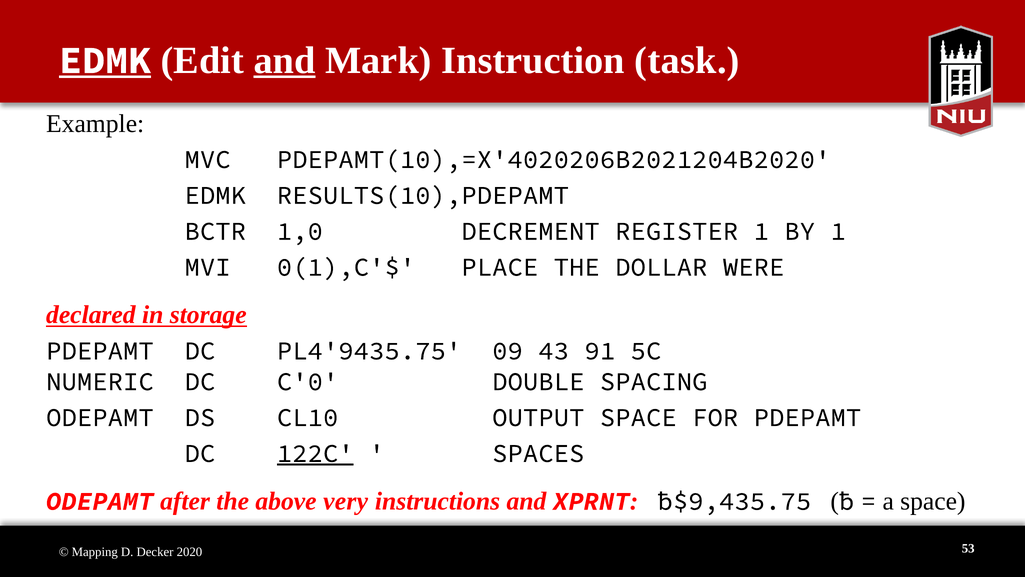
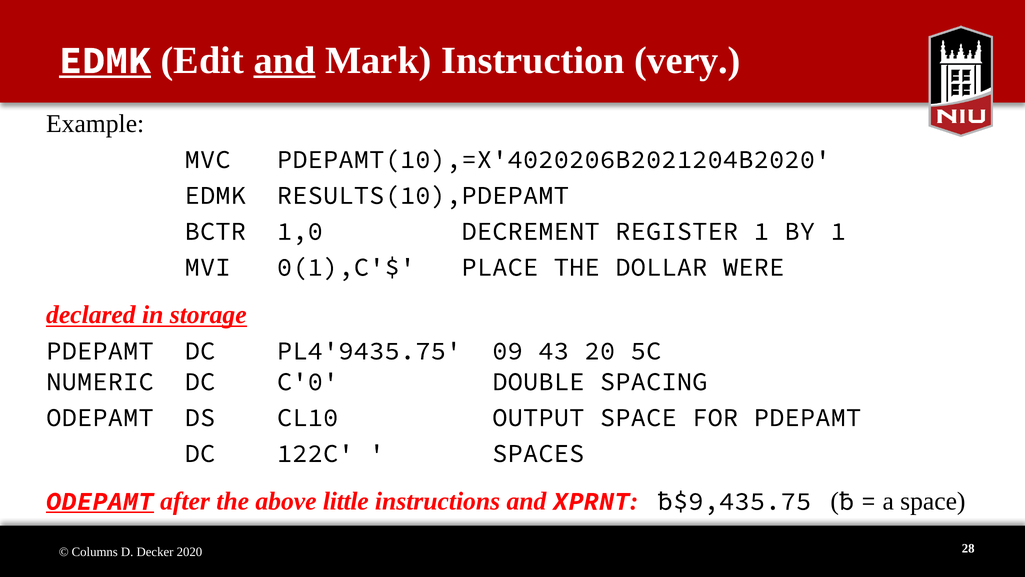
task: task -> very
91: 91 -> 20
122C underline: present -> none
ODEPAMT at (100, 501) underline: none -> present
very: very -> little
Mapping: Mapping -> Columns
53: 53 -> 28
